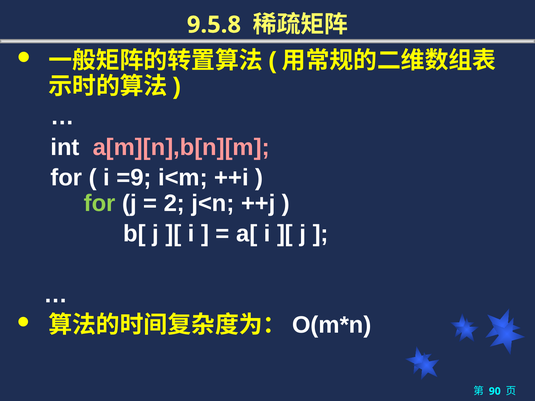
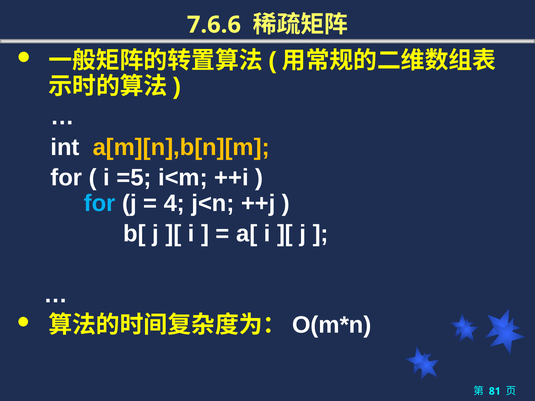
9.5.8: 9.5.8 -> 7.6.6
a[m][n],b[n][m colour: pink -> yellow
=9: =9 -> =5
for at (100, 203) colour: light green -> light blue
2: 2 -> 4
90: 90 -> 81
